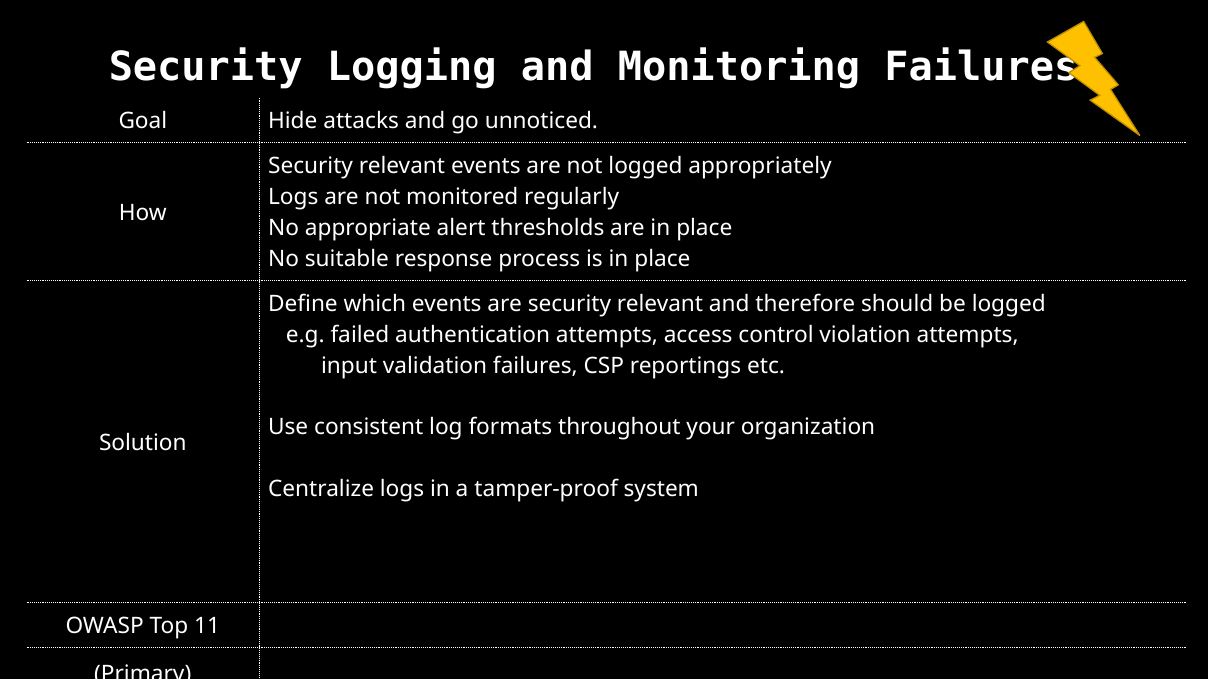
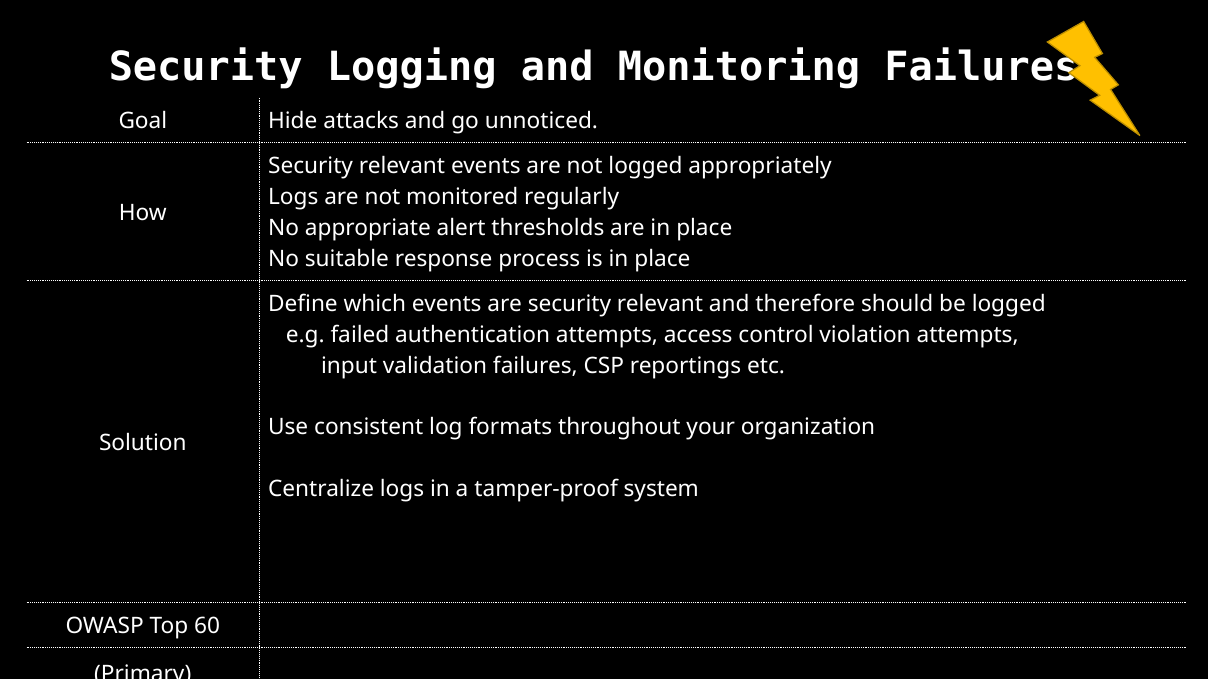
11: 11 -> 60
